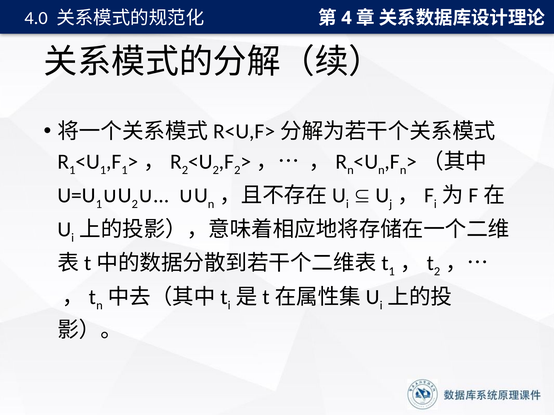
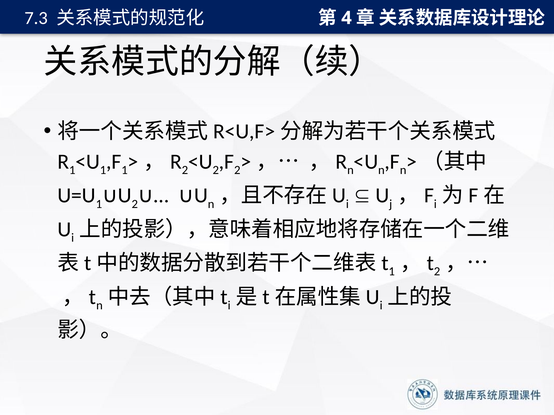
4.0: 4.0 -> 7.3
